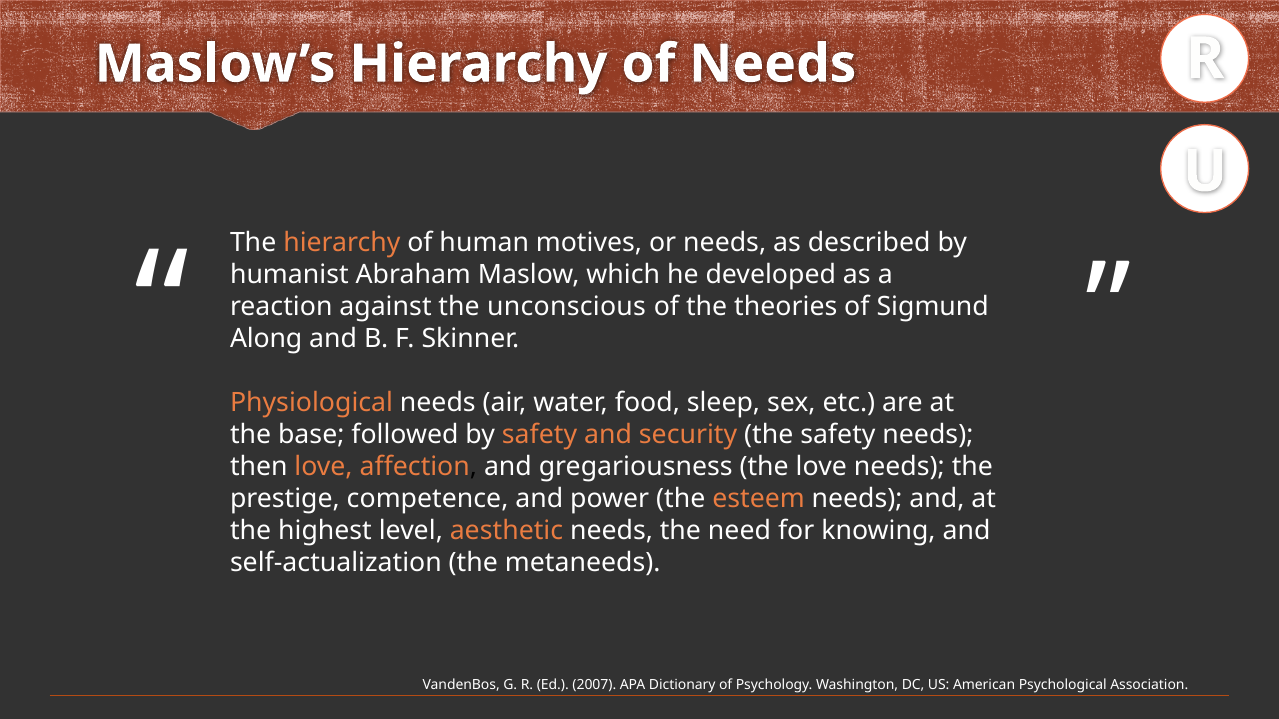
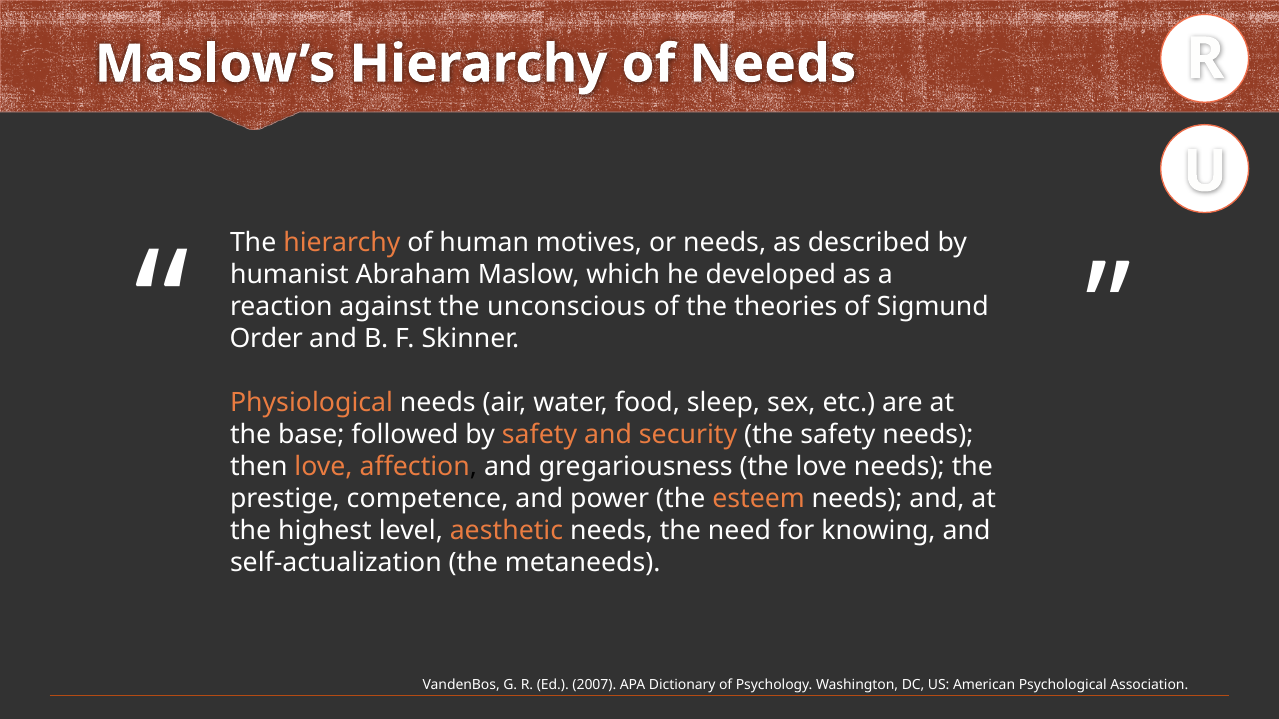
Along: Along -> Order
